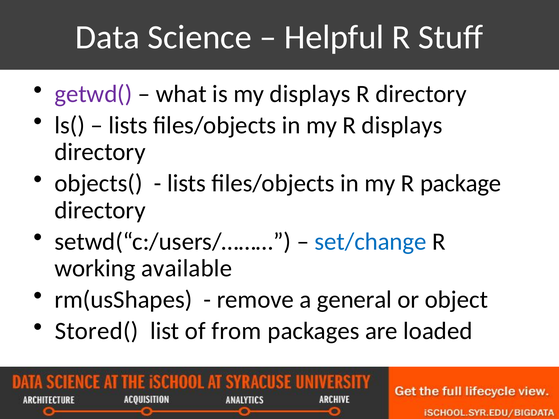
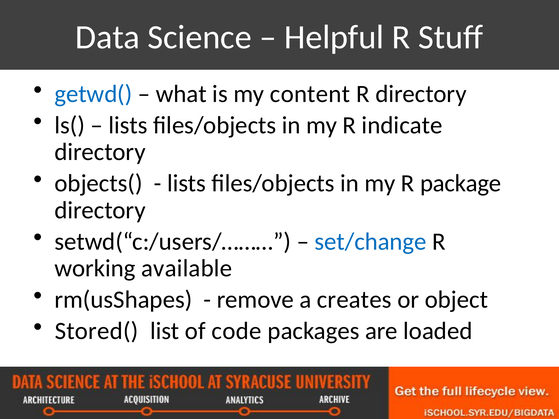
getwd( colour: purple -> blue
my displays: displays -> content
R displays: displays -> indicate
general: general -> creates
from: from -> code
